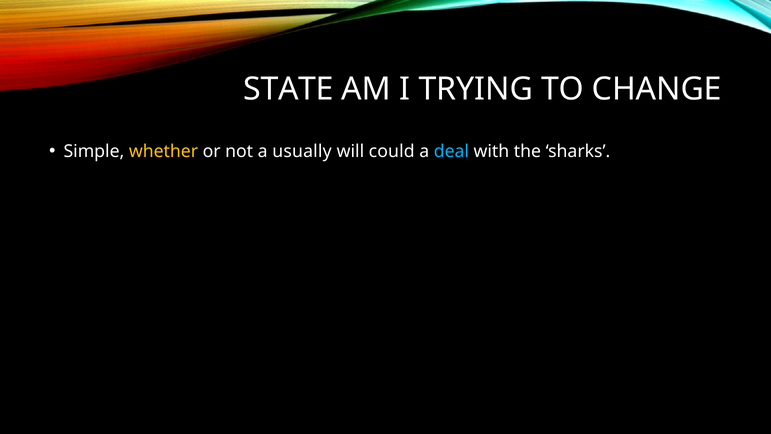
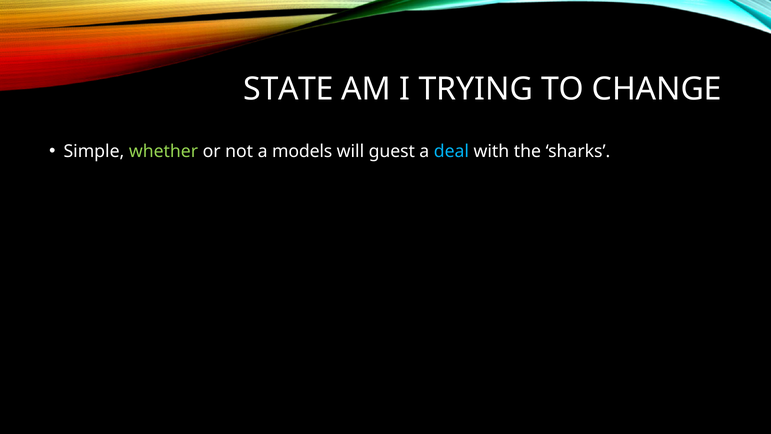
whether colour: yellow -> light green
usually: usually -> models
could: could -> guest
